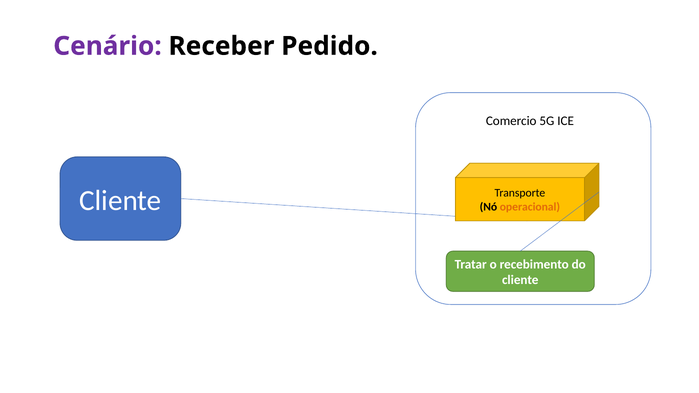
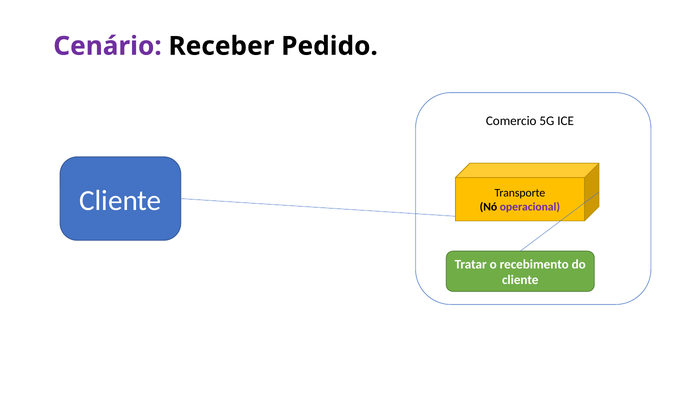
operacional colour: orange -> purple
